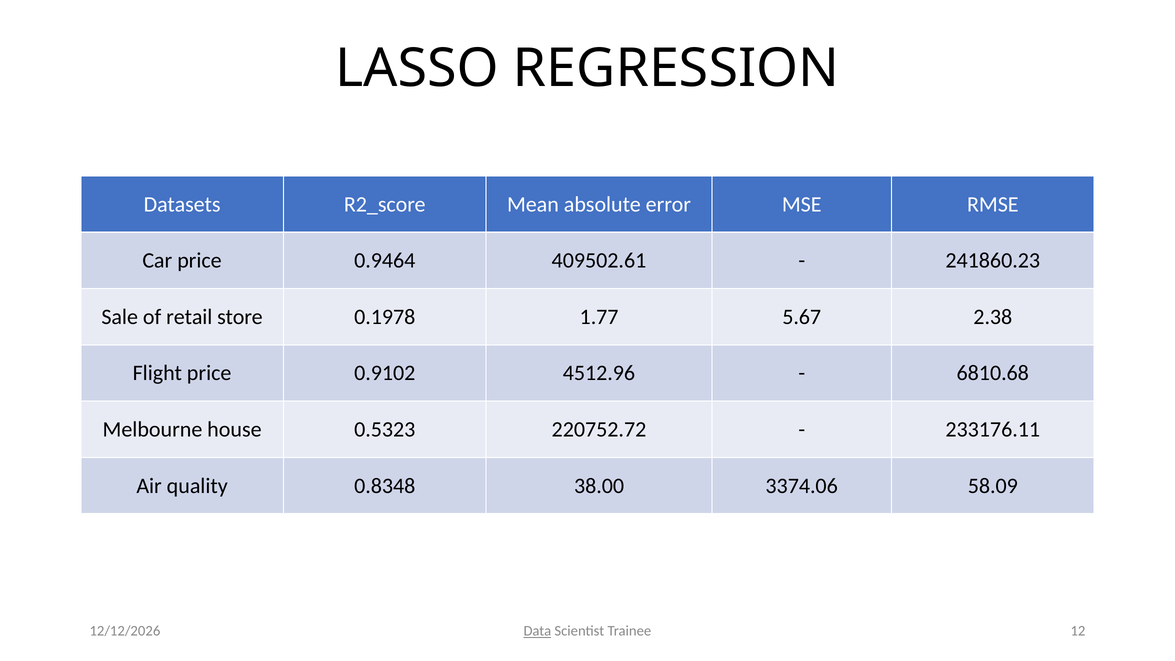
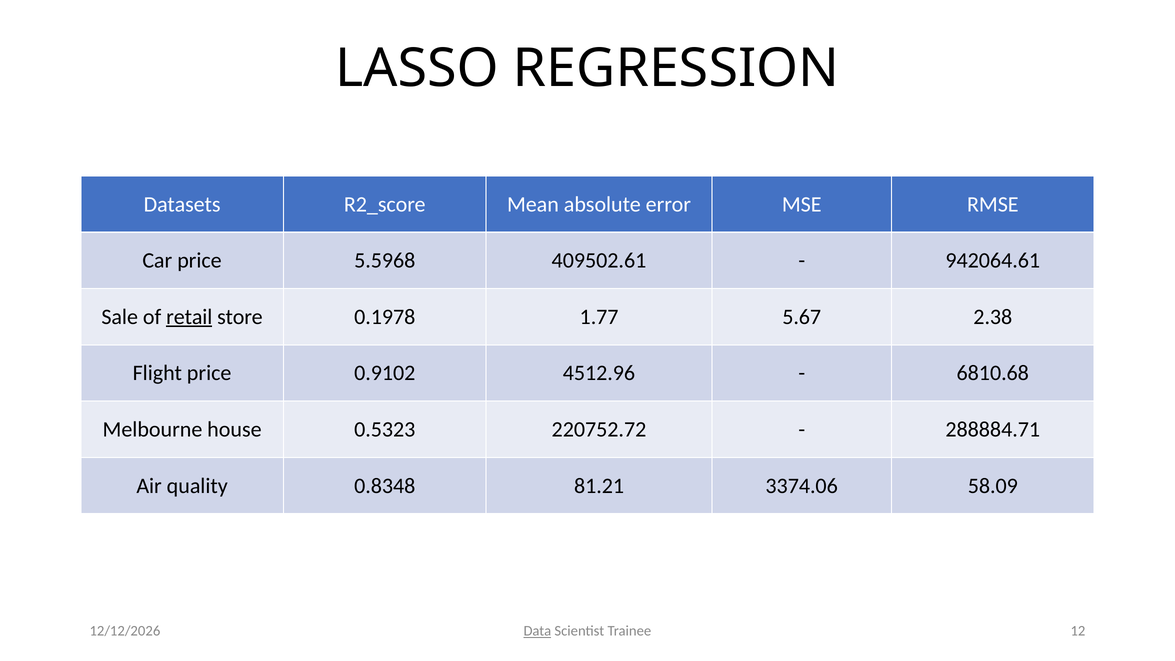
0.9464: 0.9464 -> 5.5968
241860.23: 241860.23 -> 942064.61
retail underline: none -> present
233176.11: 233176.11 -> 288884.71
38.00: 38.00 -> 81.21
